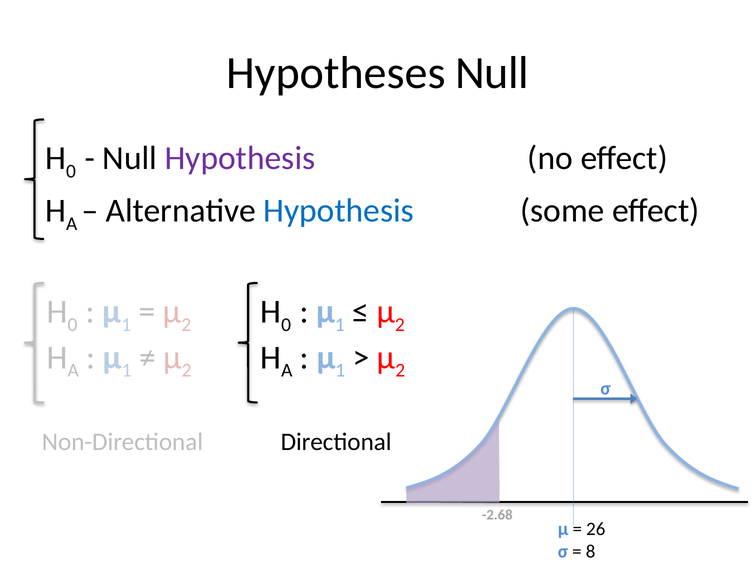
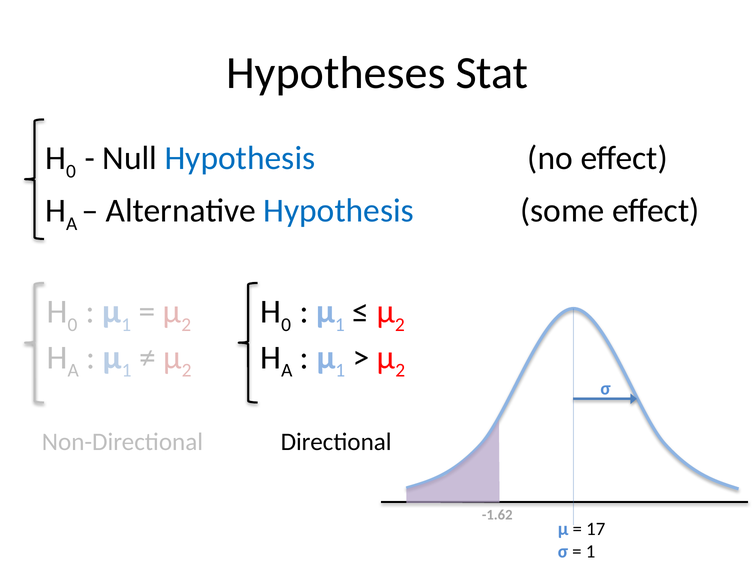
Hypotheses Null: Null -> Stat
Hypothesis at (240, 158) colour: purple -> blue
-2.68: -2.68 -> -1.62
26: 26 -> 17
8 at (591, 551): 8 -> 1
